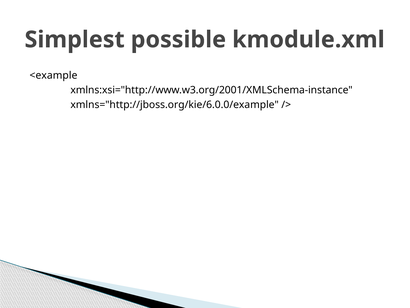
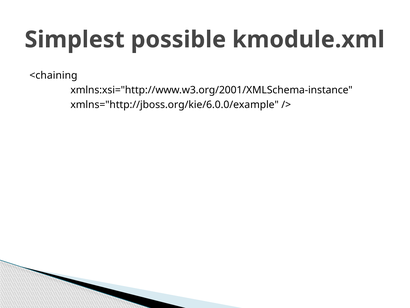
<example: <example -> <chaining
